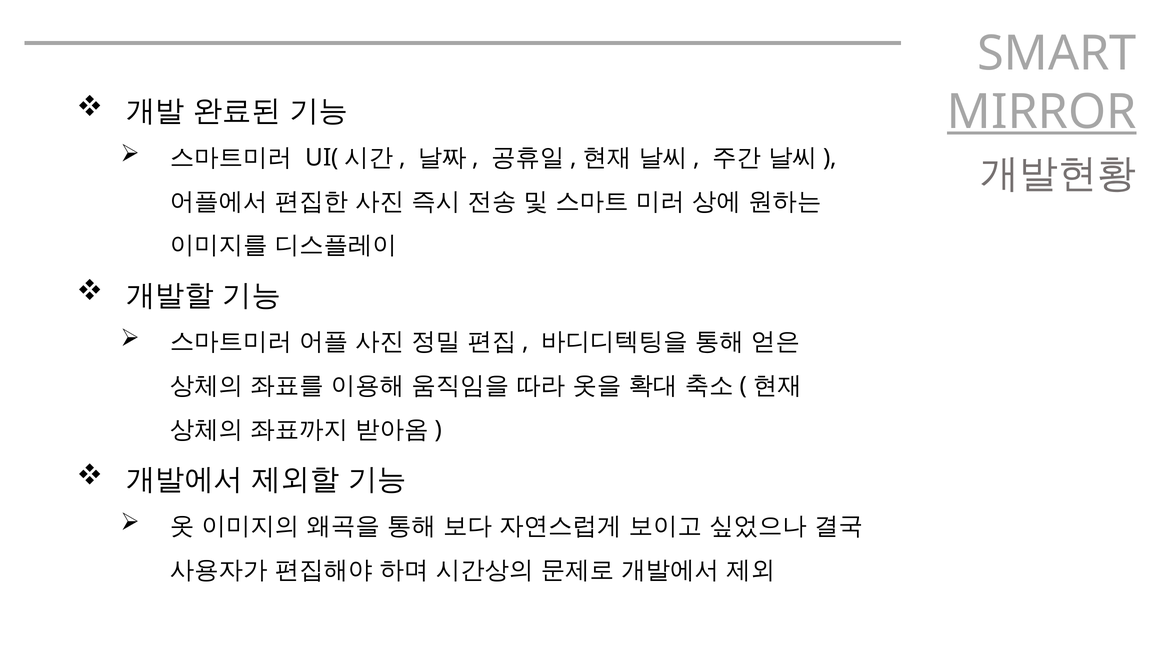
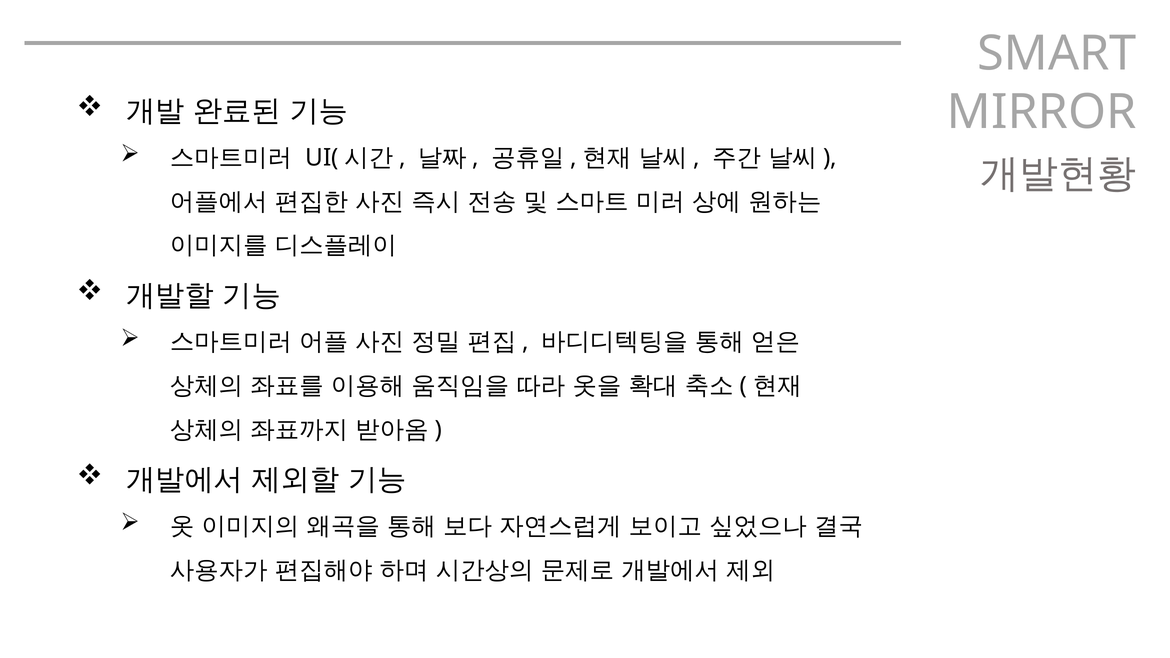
MIRROR underline: present -> none
